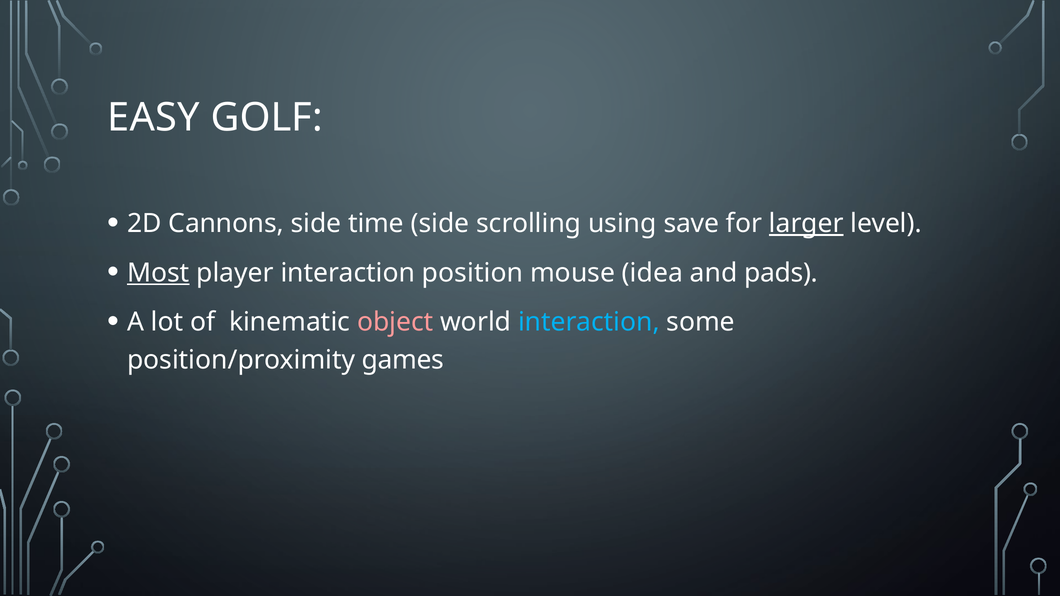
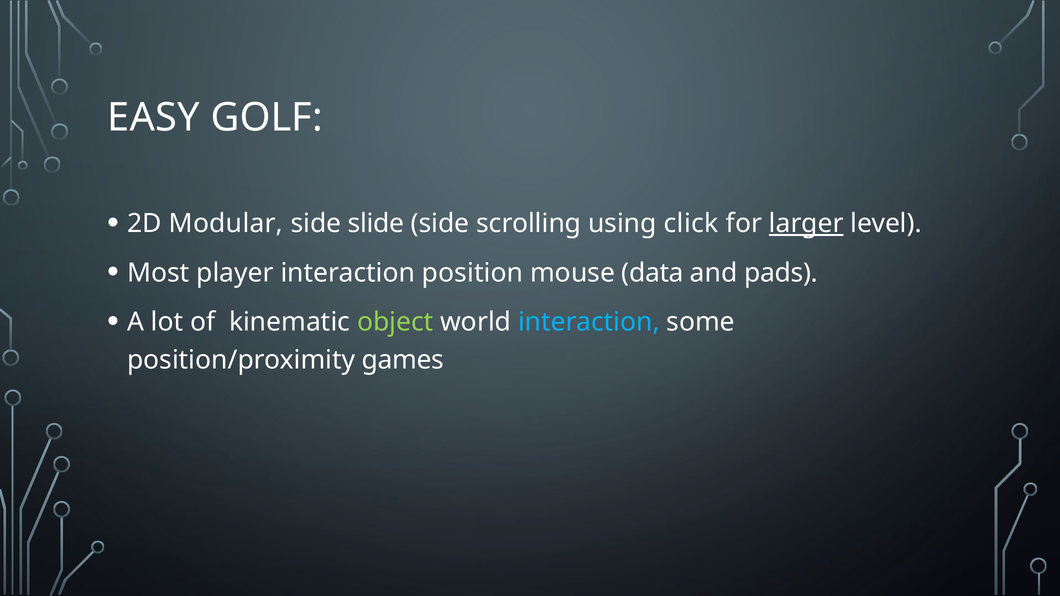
Cannons: Cannons -> Modular
time: time -> slide
save: save -> click
Most underline: present -> none
idea: idea -> data
object colour: pink -> light green
